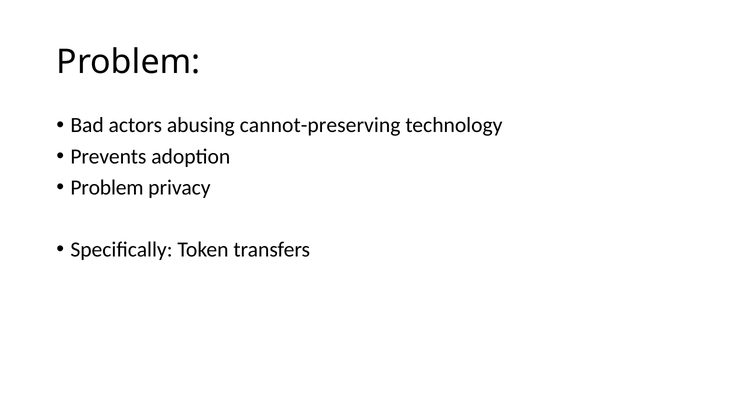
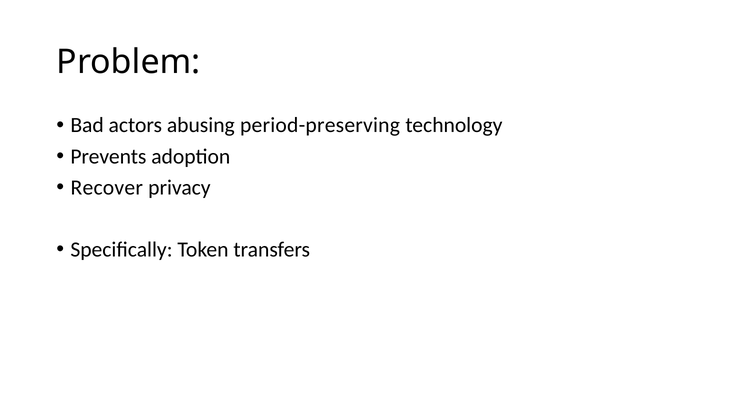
cannot-preserving: cannot-preserving -> period-preserving
Problem at (107, 187): Problem -> Recover
